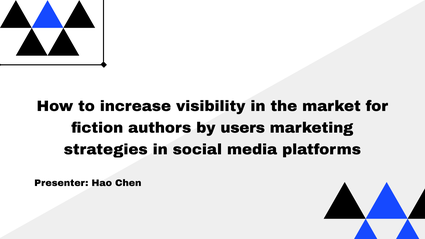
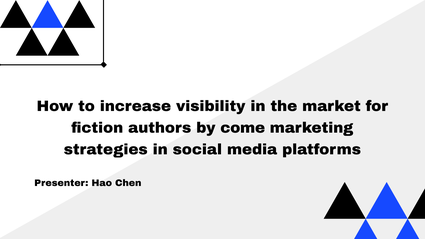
users: users -> come
